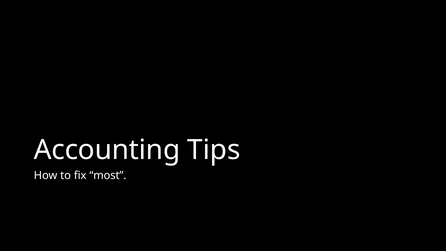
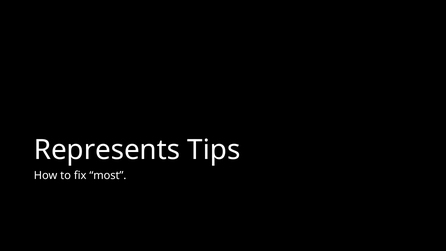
Accounting: Accounting -> Represents
